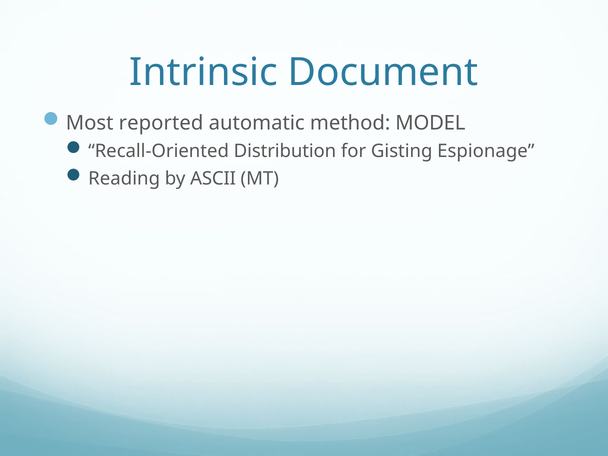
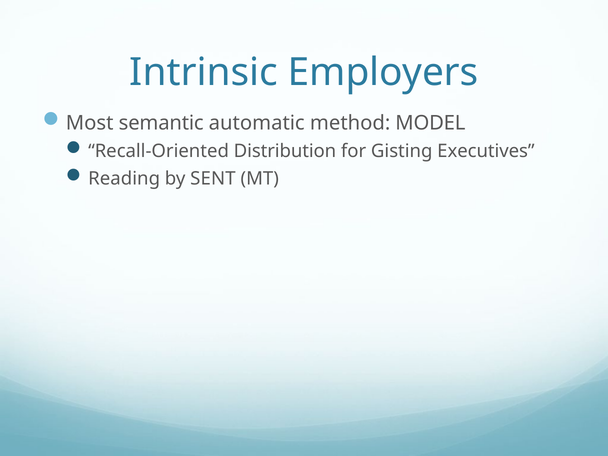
Document: Document -> Employers
reported: reported -> semantic
Espionage: Espionage -> Executives
ASCII: ASCII -> SENT
